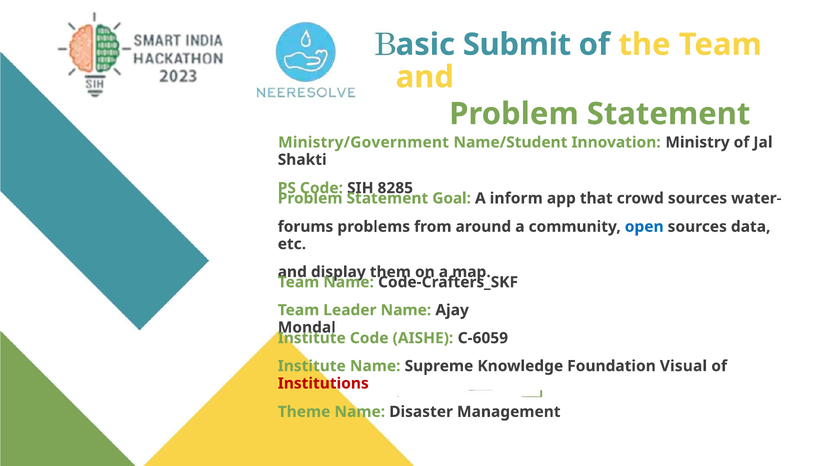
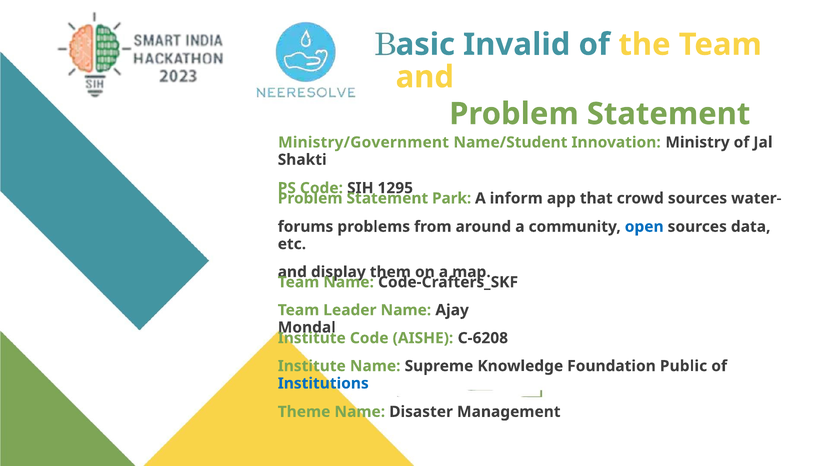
Submit: Submit -> Invalid
8285: 8285 -> 1295
Goal: Goal -> Park
C-6059: C-6059 -> C-6208
Visual: Visual -> Public
Institutions colour: red -> blue
